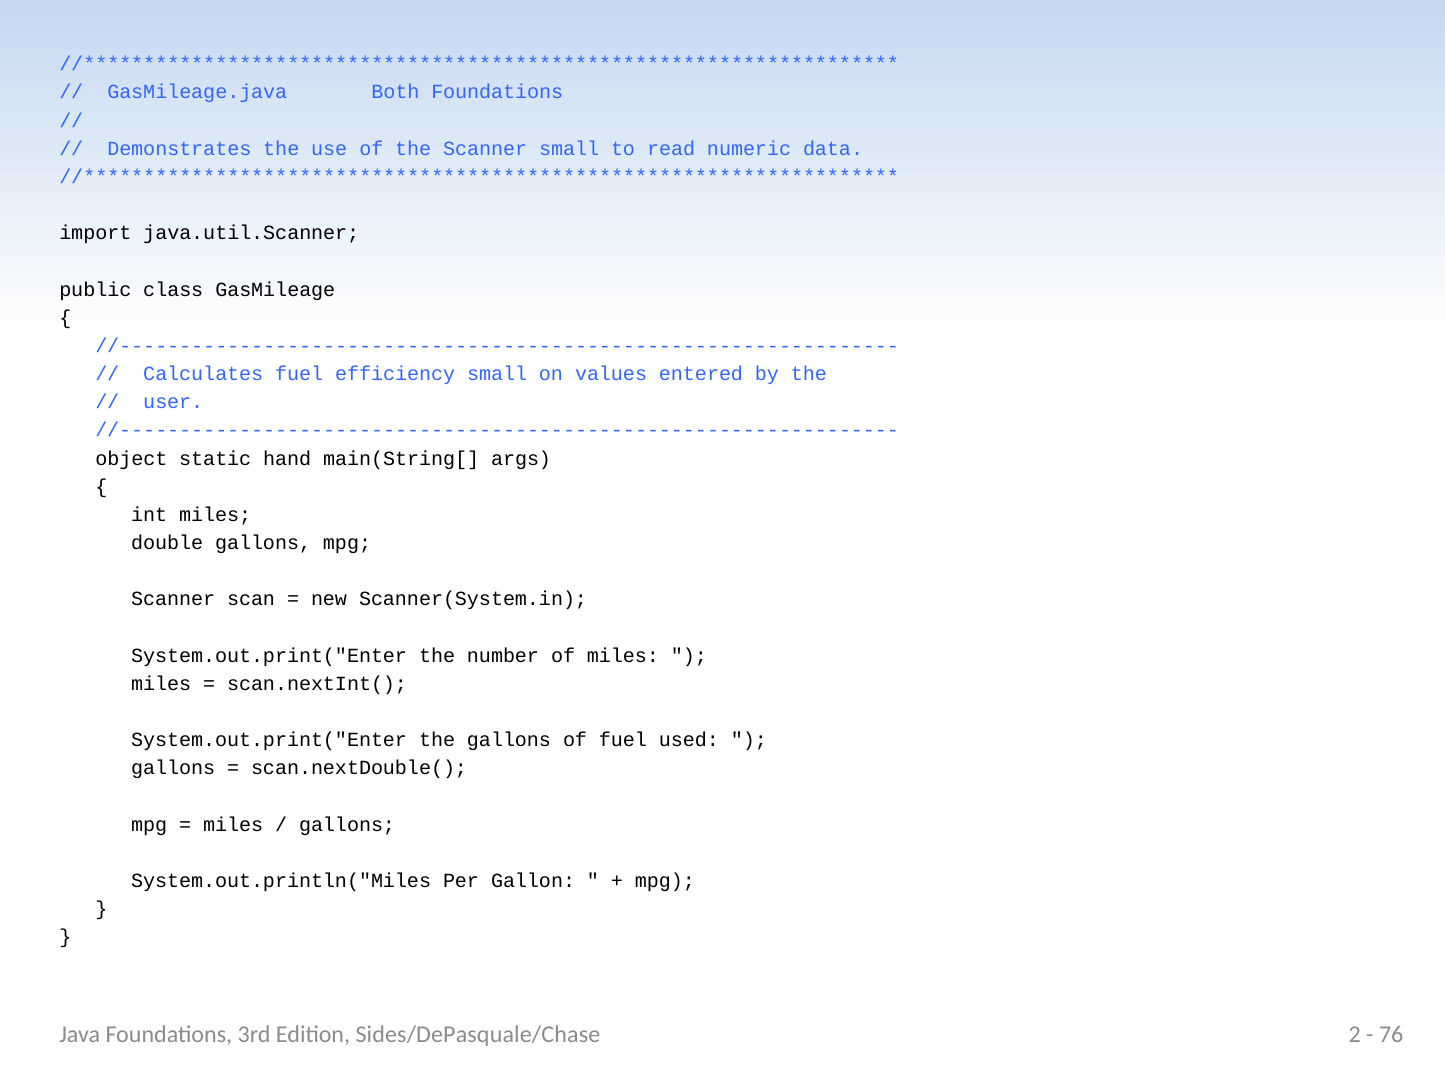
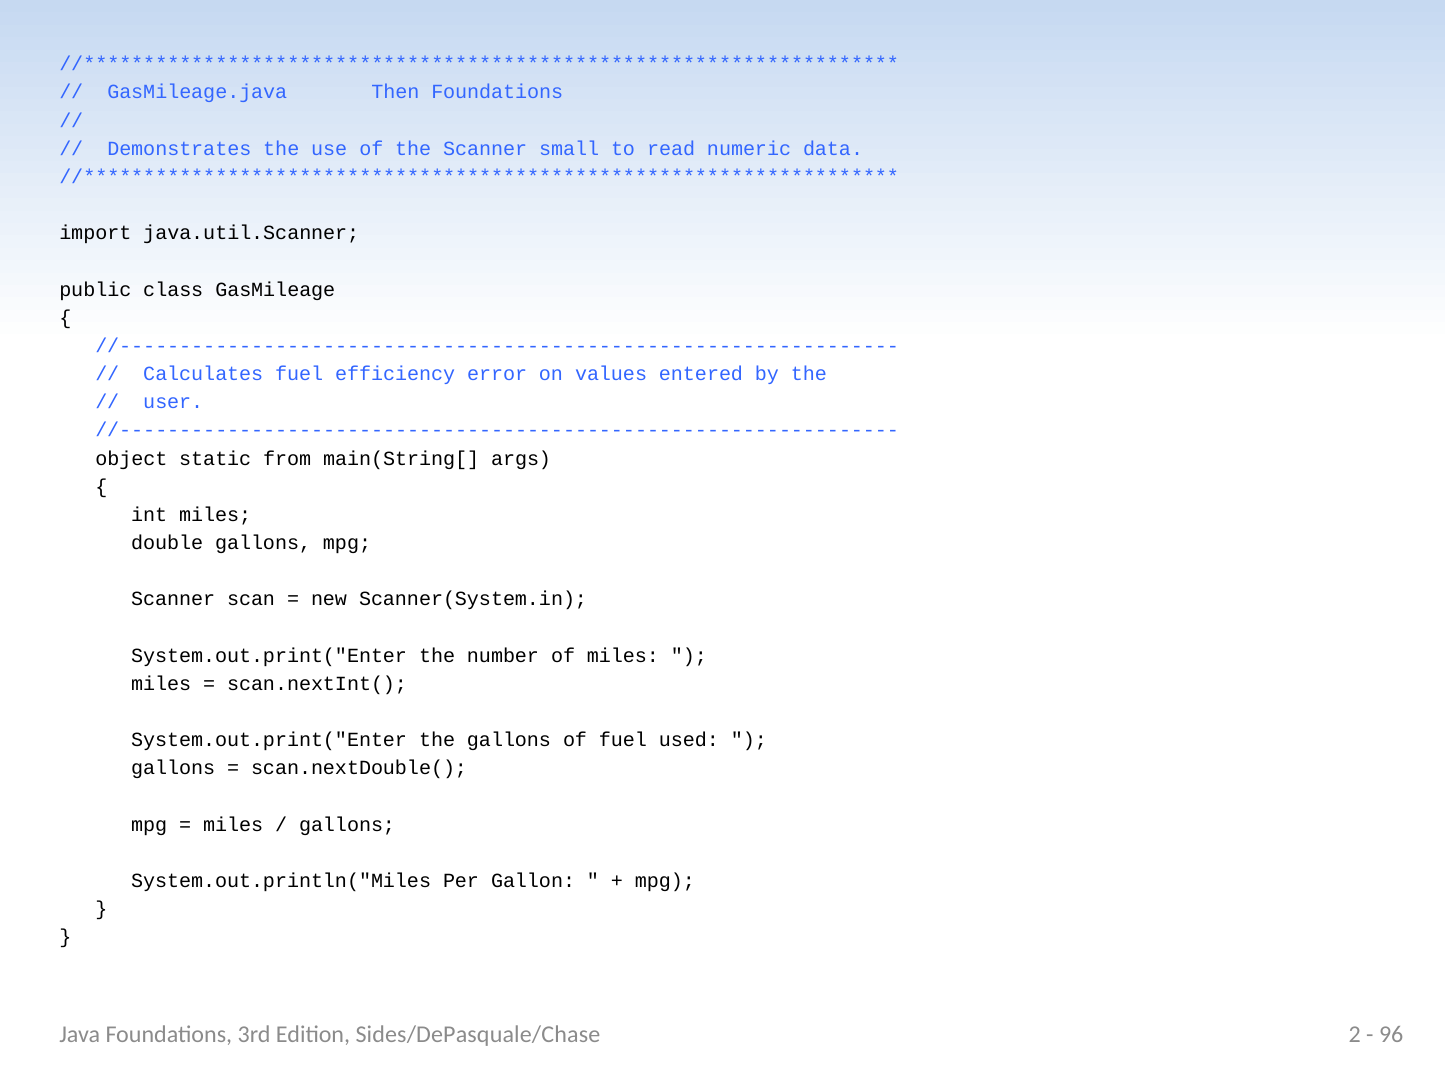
Both: Both -> Then
efficiency small: small -> error
hand: hand -> from
76: 76 -> 96
